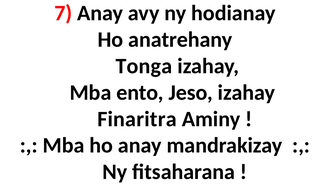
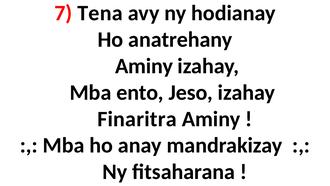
7 Anay: Anay -> Tena
Tonga at (144, 66): Tonga -> Aminy
